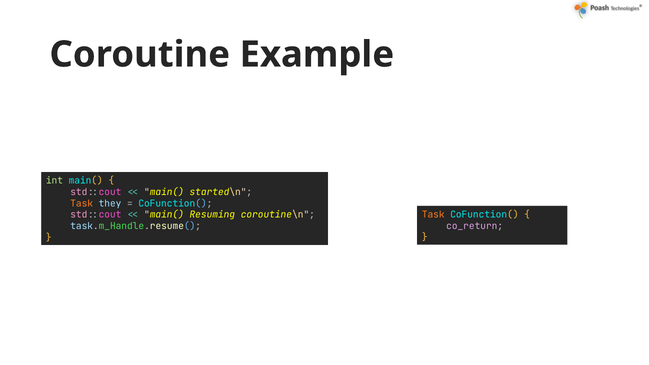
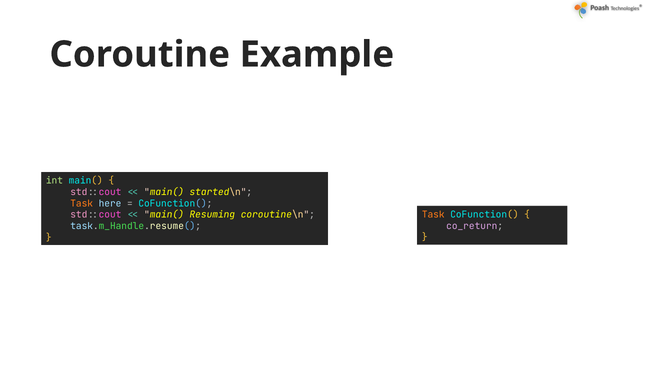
they: they -> here
